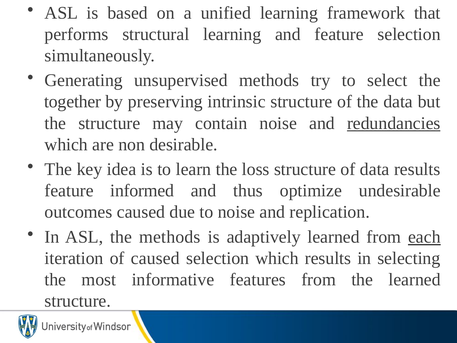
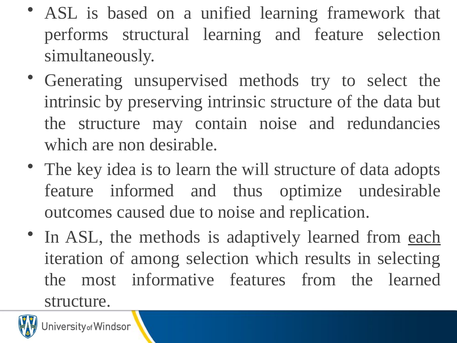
together at (73, 102): together -> intrinsic
redundancies underline: present -> none
loss: loss -> will
data results: results -> adopts
of caused: caused -> among
